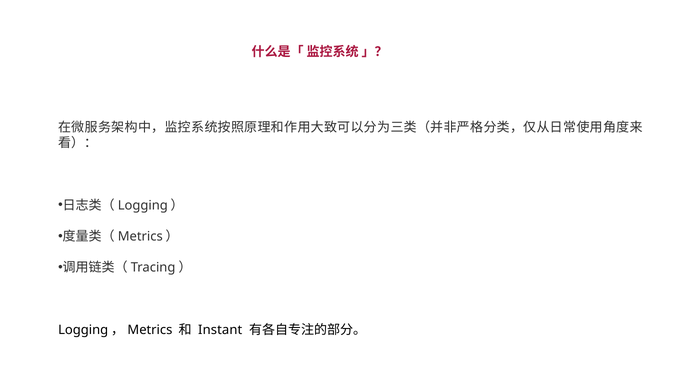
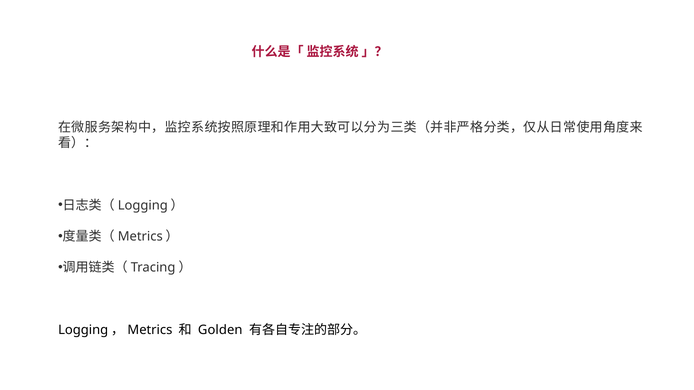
Instant: Instant -> Golden
